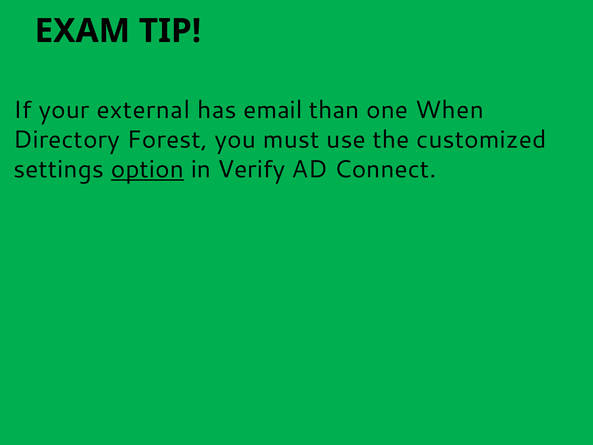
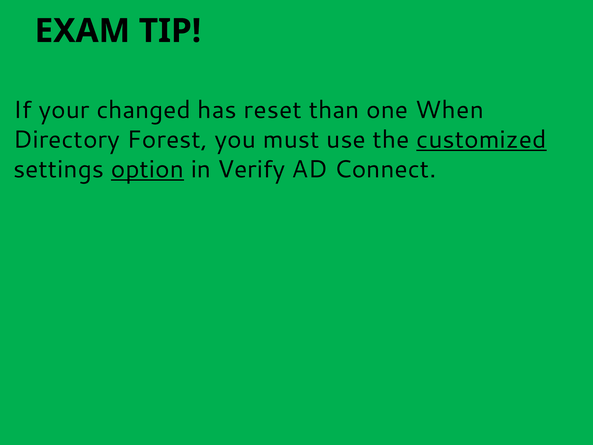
external: external -> changed
email: email -> reset
customized underline: none -> present
